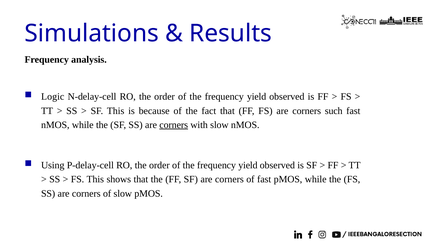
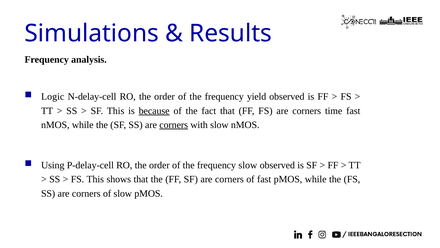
because underline: none -> present
such: such -> time
yield at (248, 165): yield -> slow
